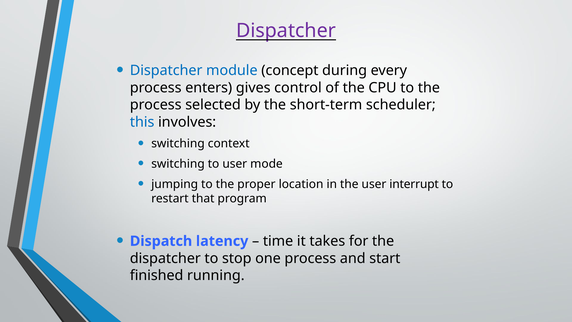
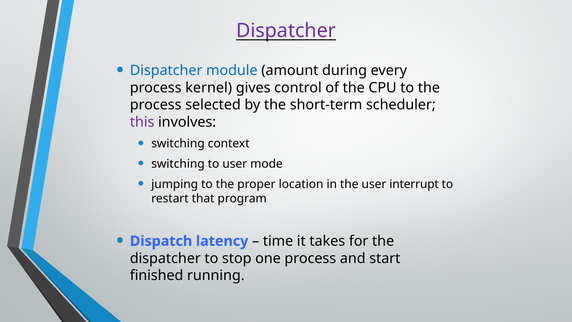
concept: concept -> amount
enters: enters -> kernel
this colour: blue -> purple
